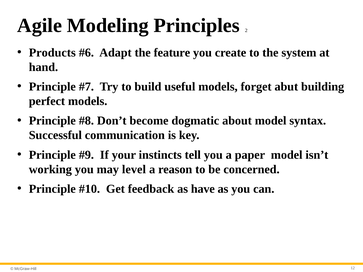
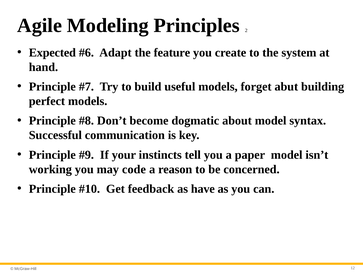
Products: Products -> Expected
level: level -> code
